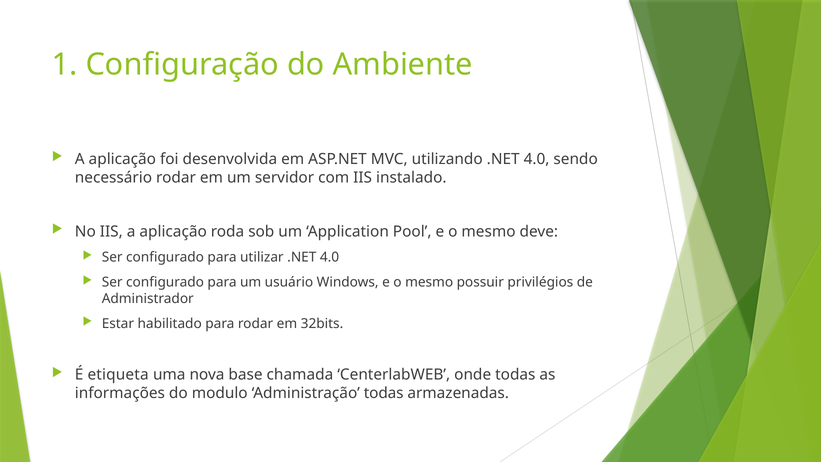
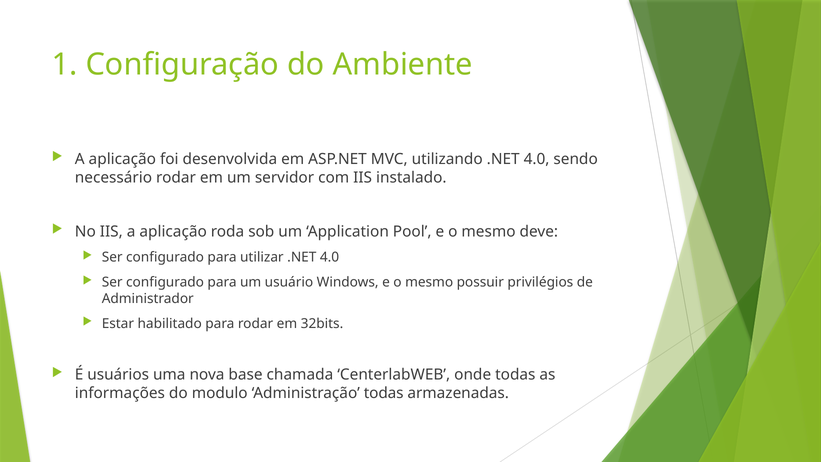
etiqueta: etiqueta -> usuários
